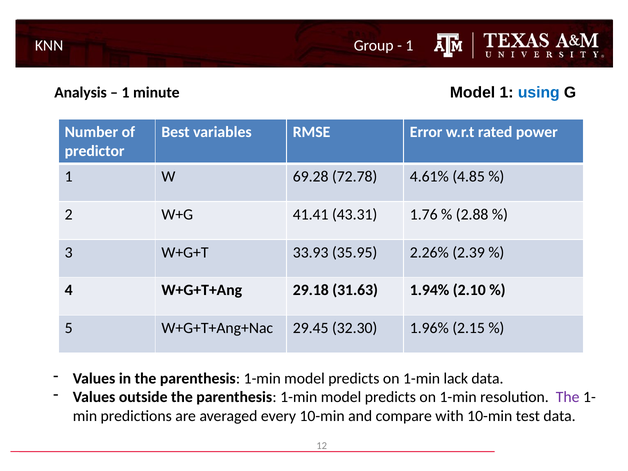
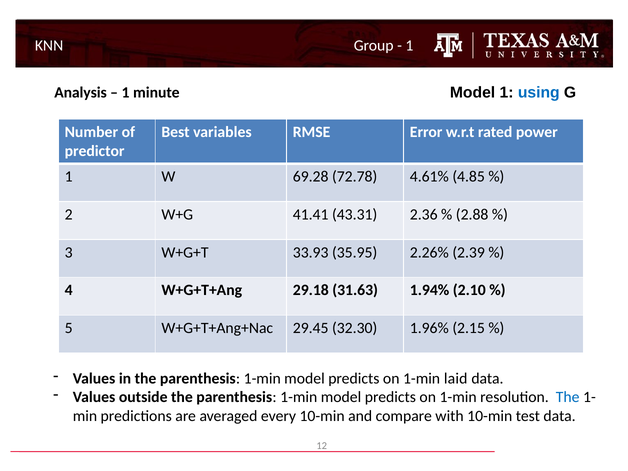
1.76: 1.76 -> 2.36
lack: lack -> laid
The at (568, 397) colour: purple -> blue
